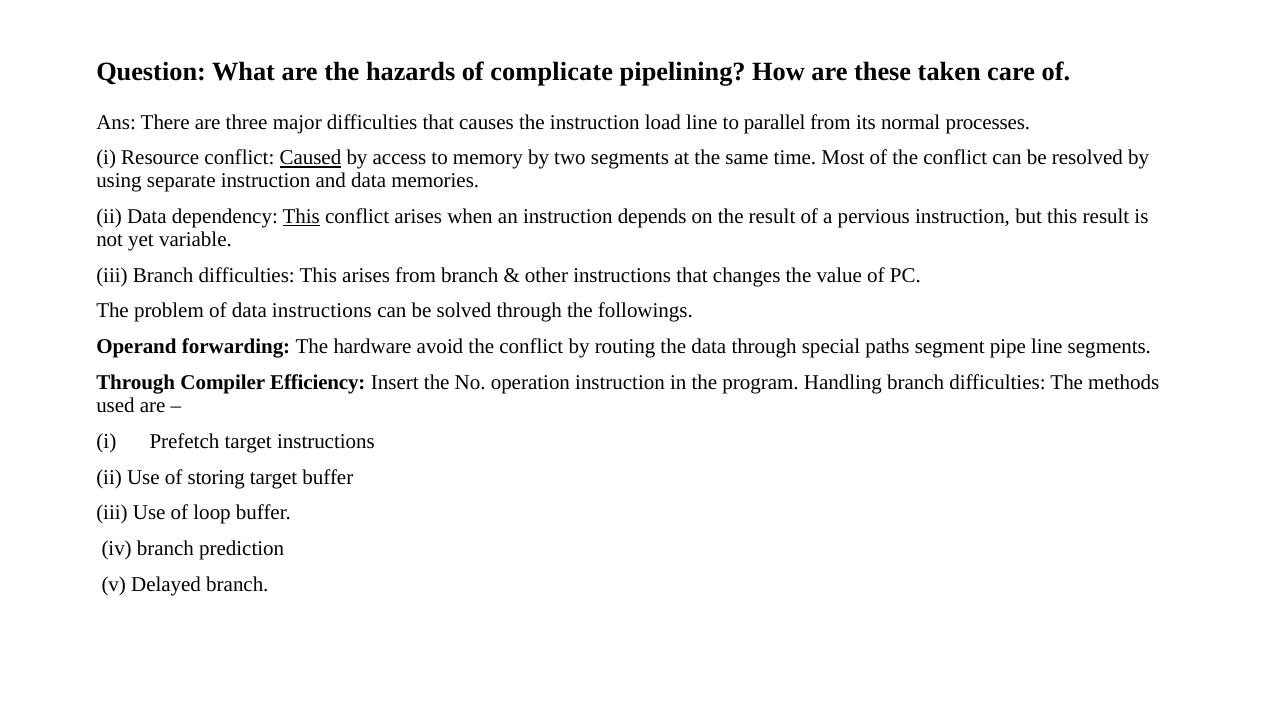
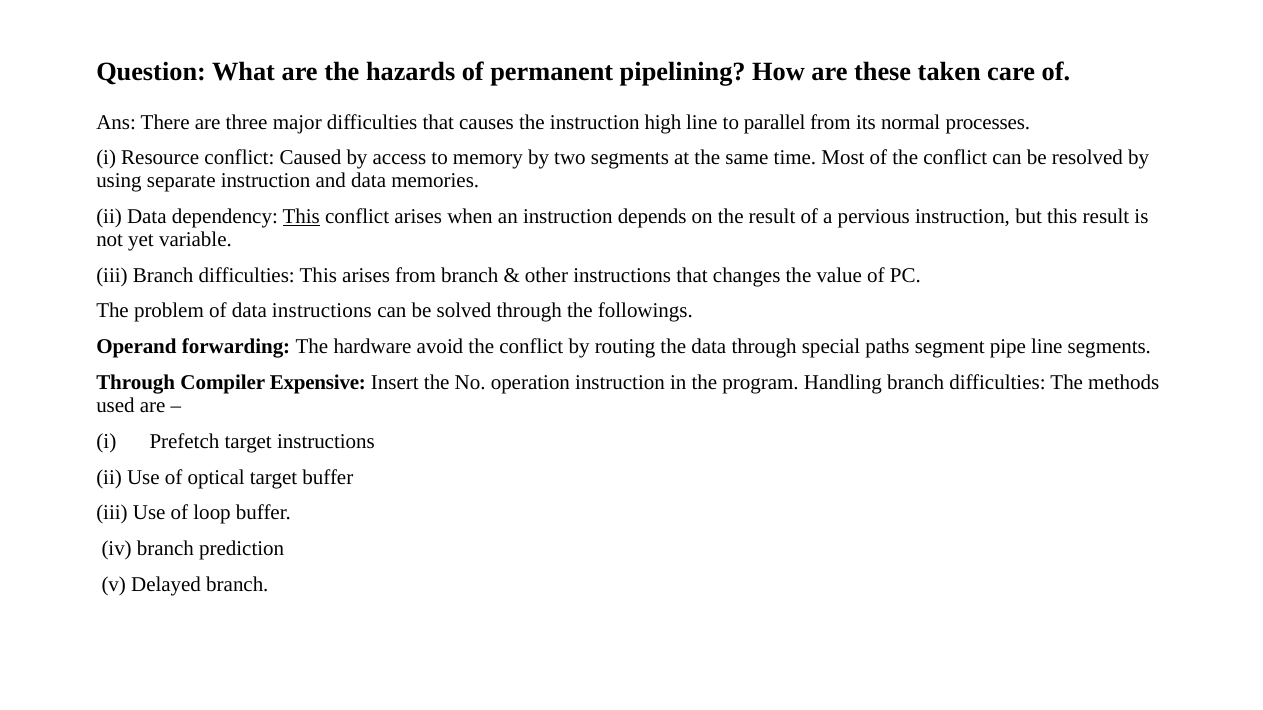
complicate: complicate -> permanent
load: load -> high
Caused underline: present -> none
Efficiency: Efficiency -> Expensive
storing: storing -> optical
